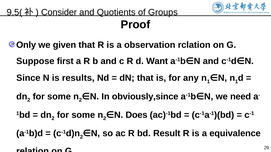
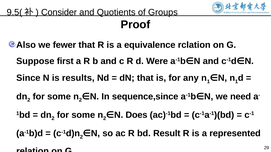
Only: Only -> Also
given: given -> fewer
observation: observation -> equivalence
Want: Want -> Were
obviously,since: obviously,since -> sequence,since
equivalence: equivalence -> represented
